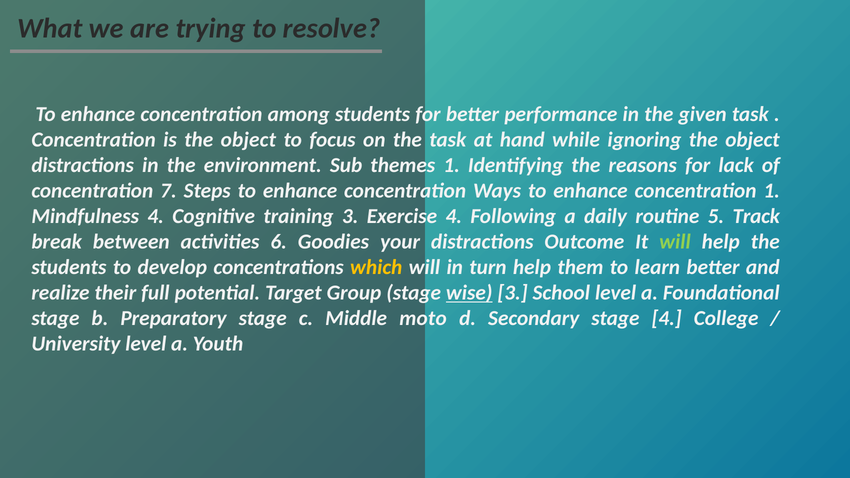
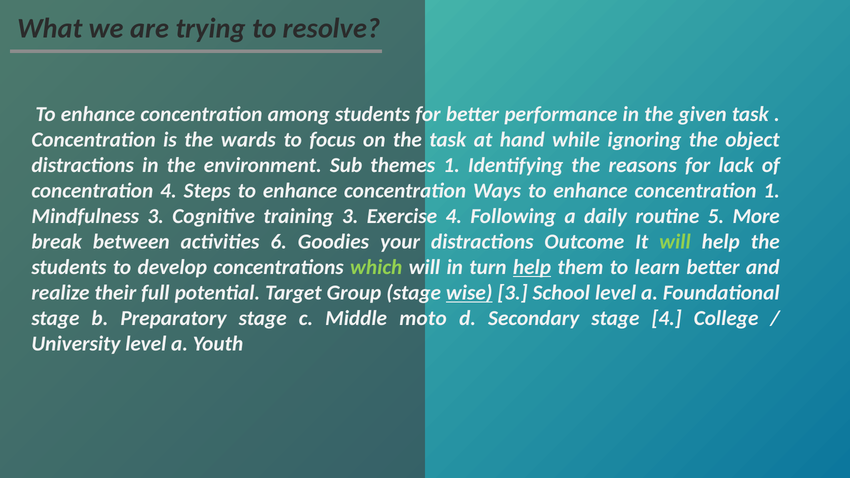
is the object: object -> wards
concentration 7: 7 -> 4
Mindfulness 4: 4 -> 3
Track: Track -> More
which colour: yellow -> light green
help at (532, 267) underline: none -> present
